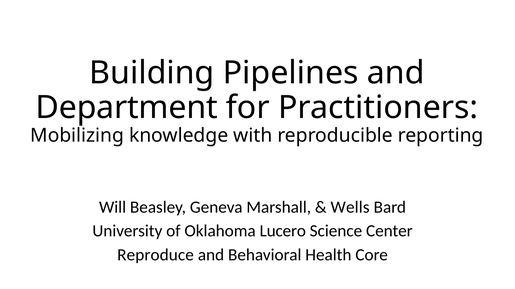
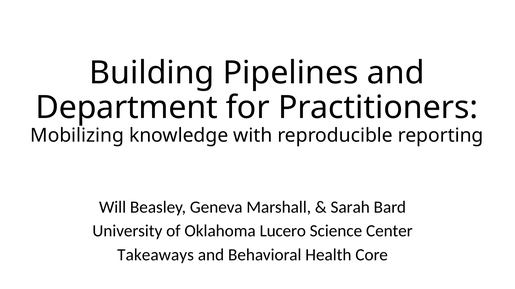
Wells: Wells -> Sarah
Reproduce: Reproduce -> Takeaways
